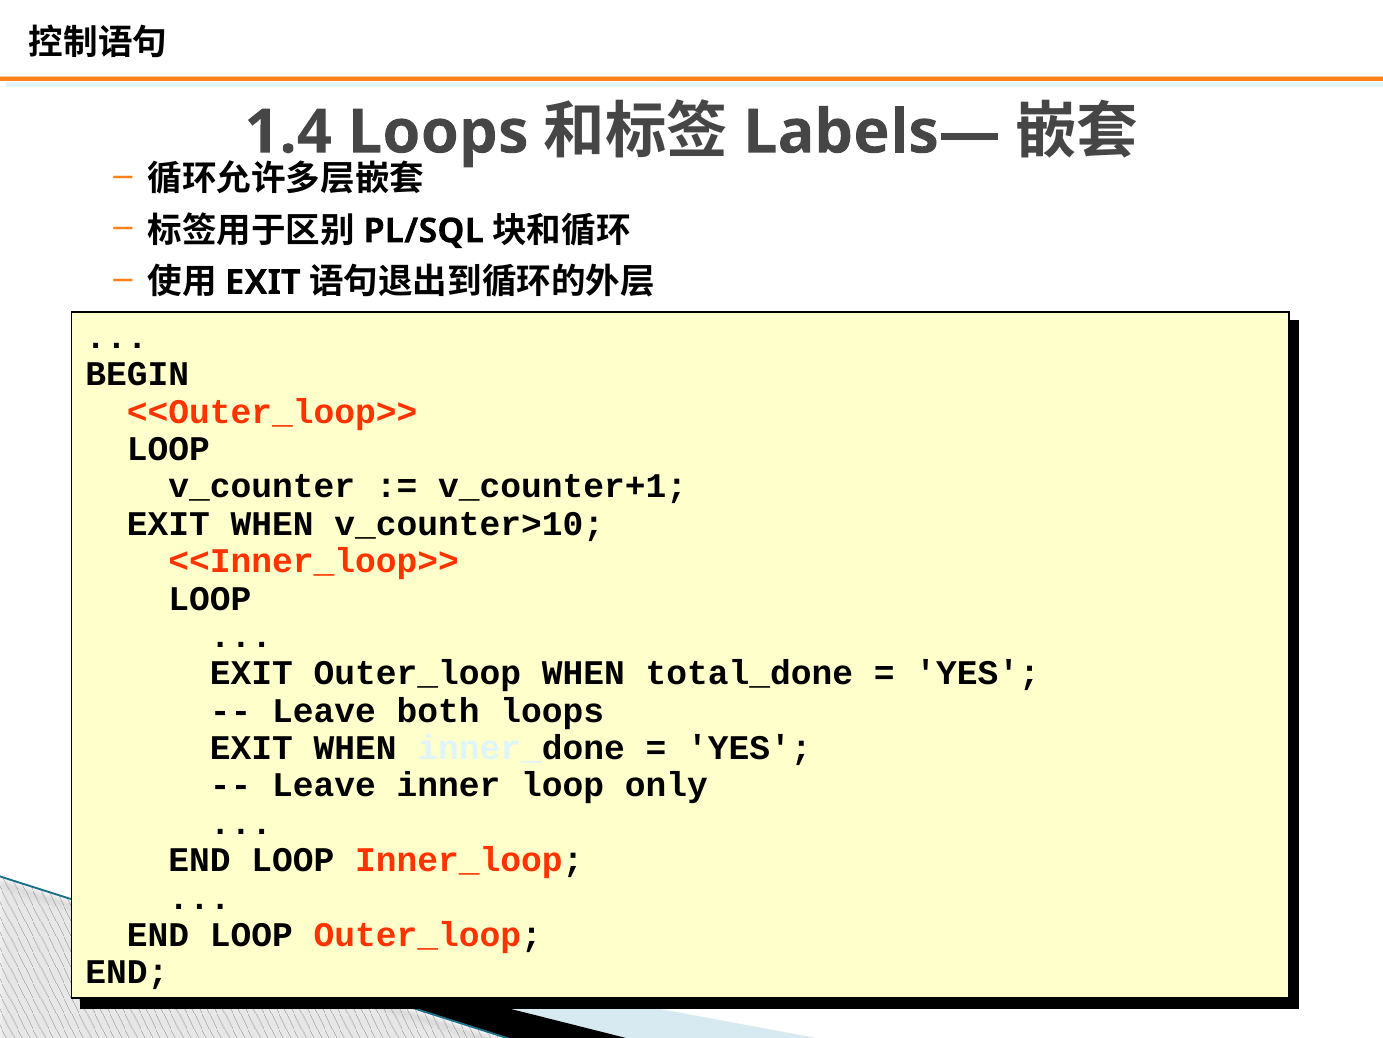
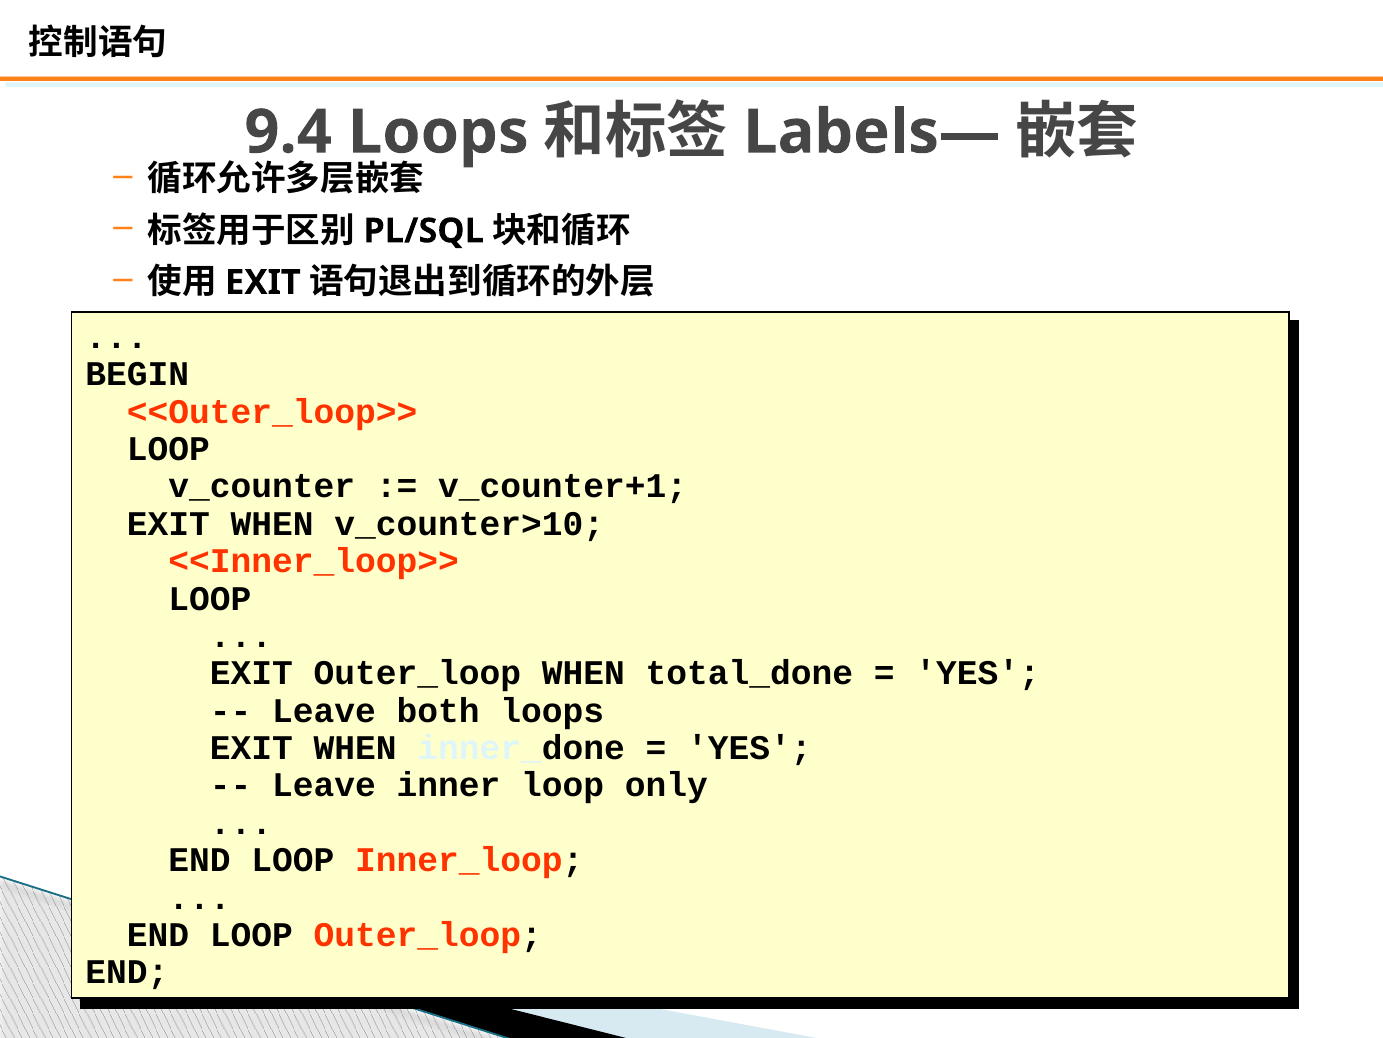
1.4: 1.4 -> 9.4
